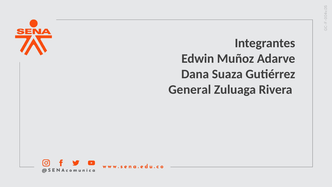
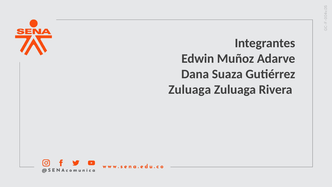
General at (190, 90): General -> Zuluaga
